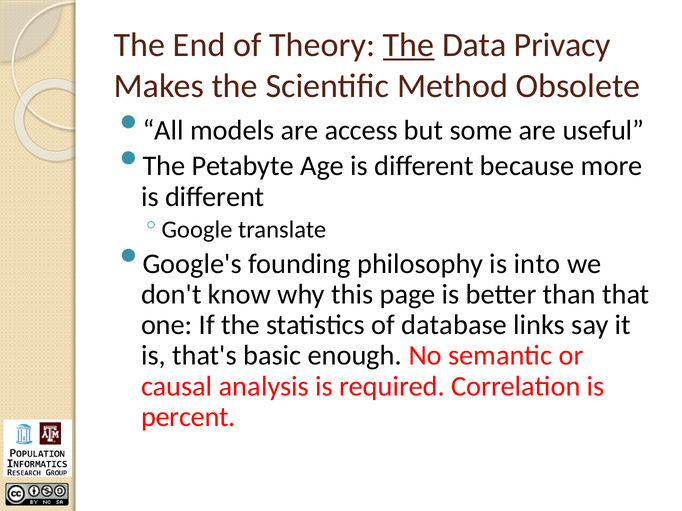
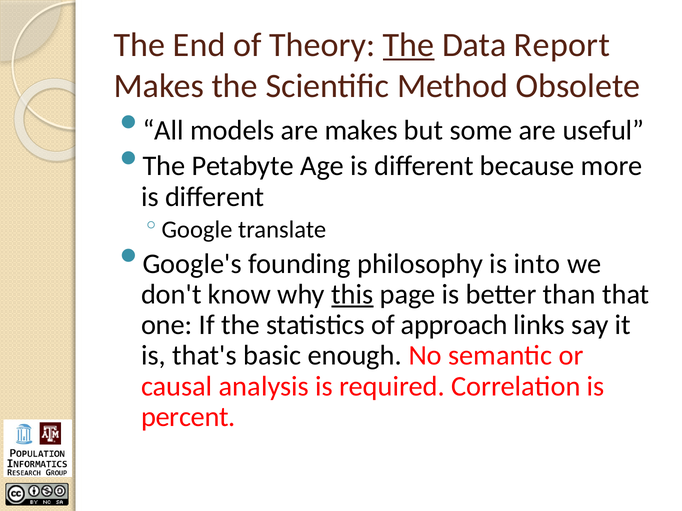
Privacy: Privacy -> Report
are access: access -> makes
this underline: none -> present
database: database -> approach
